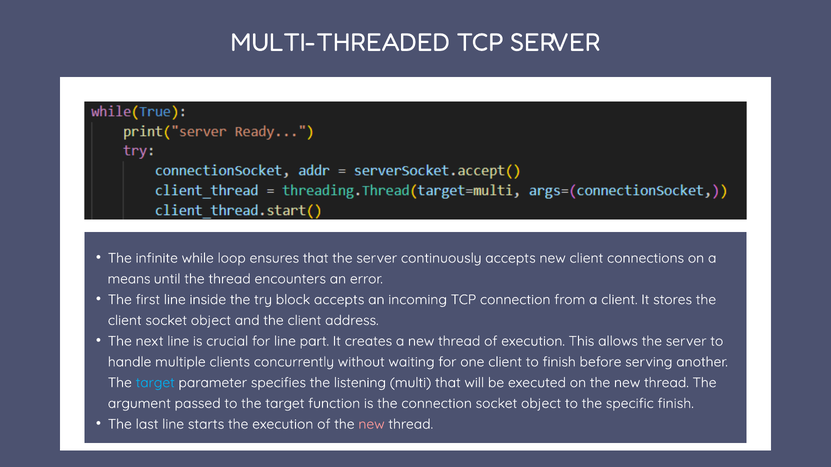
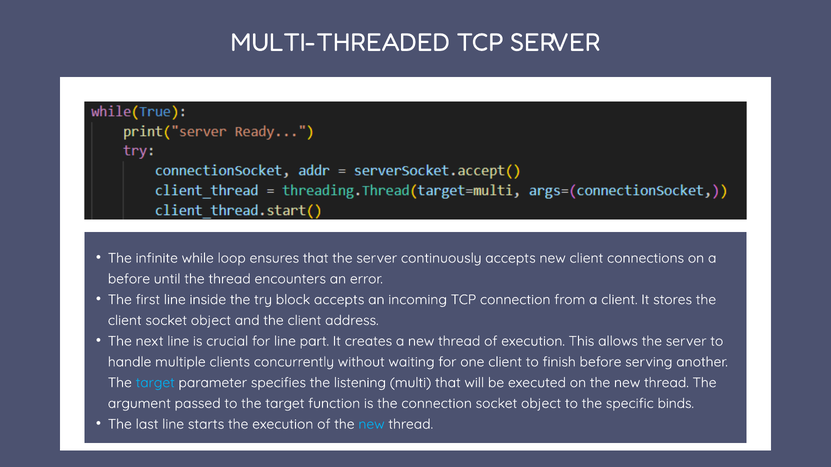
means at (129, 279): means -> before
specific finish: finish -> binds
new at (371, 425) colour: pink -> light blue
